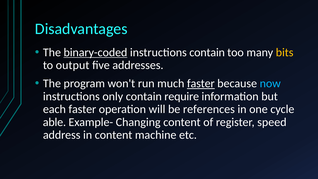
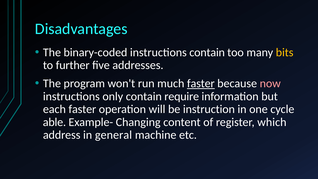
binary-coded underline: present -> none
output: output -> further
now colour: light blue -> pink
references: references -> instruction
speed: speed -> which
in content: content -> general
